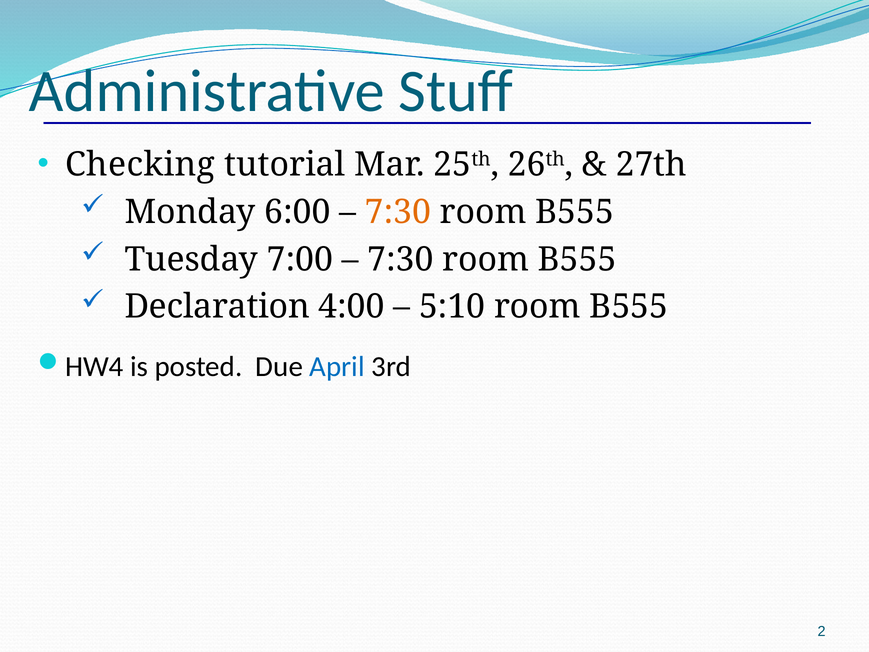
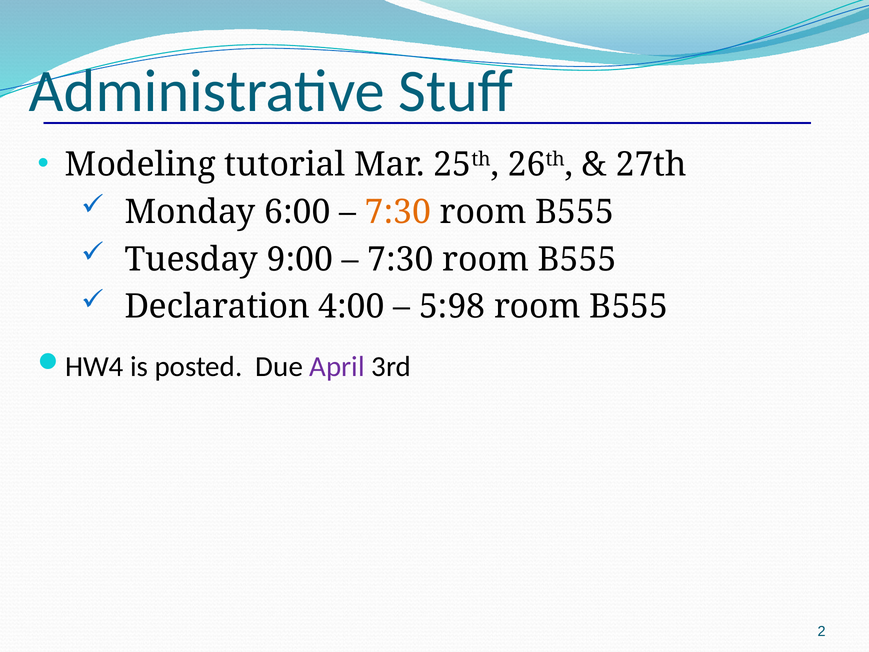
Checking: Checking -> Modeling
7:00: 7:00 -> 9:00
5:10: 5:10 -> 5:98
April colour: blue -> purple
